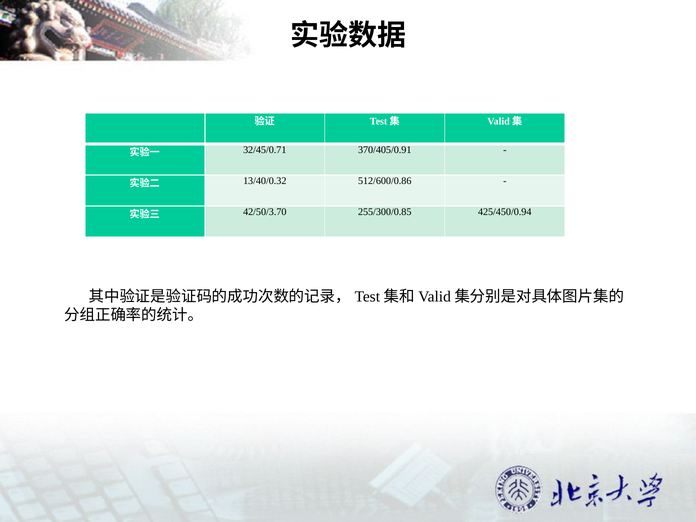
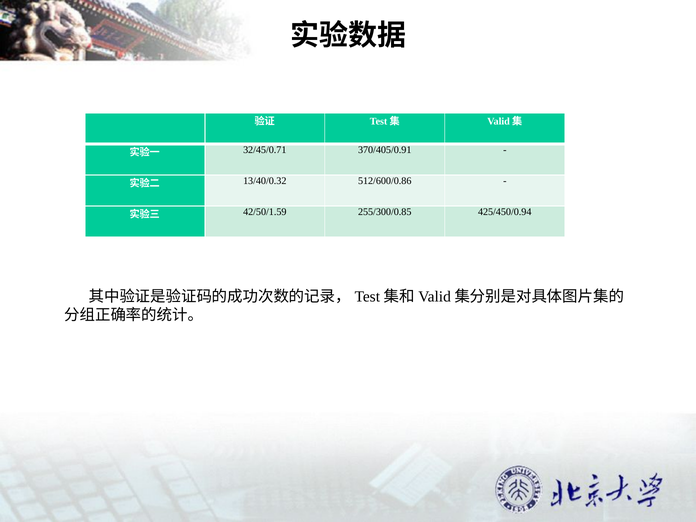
42/50/3.70: 42/50/3.70 -> 42/50/1.59
